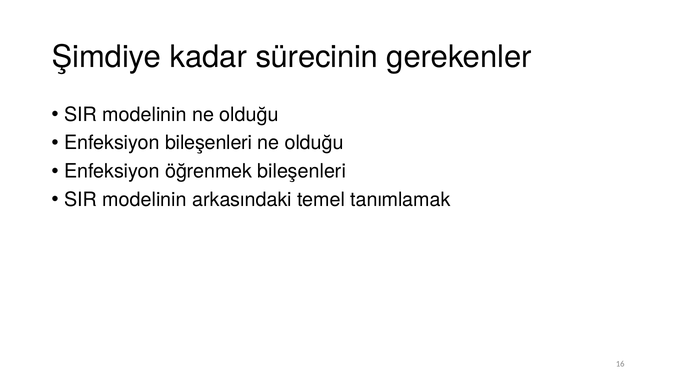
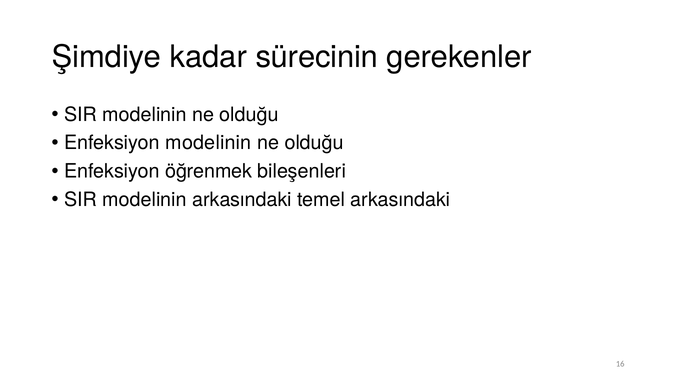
Enfeksiyon bileşenleri: bileşenleri -> modelinin
temel tanımlamak: tanımlamak -> arkasındaki
